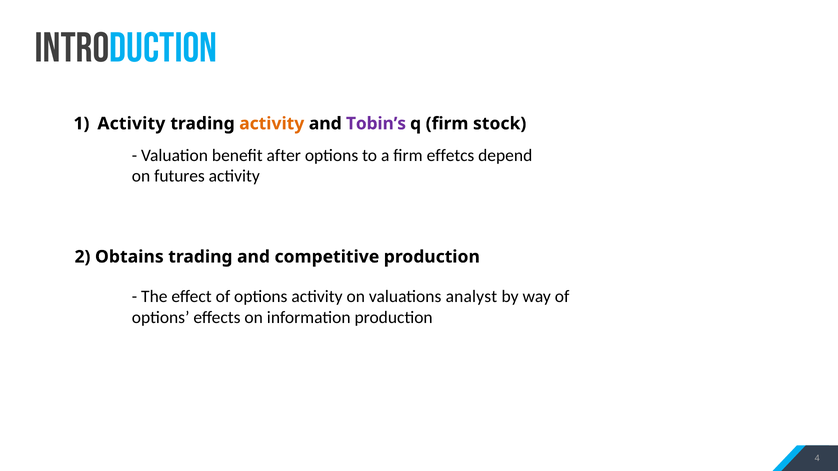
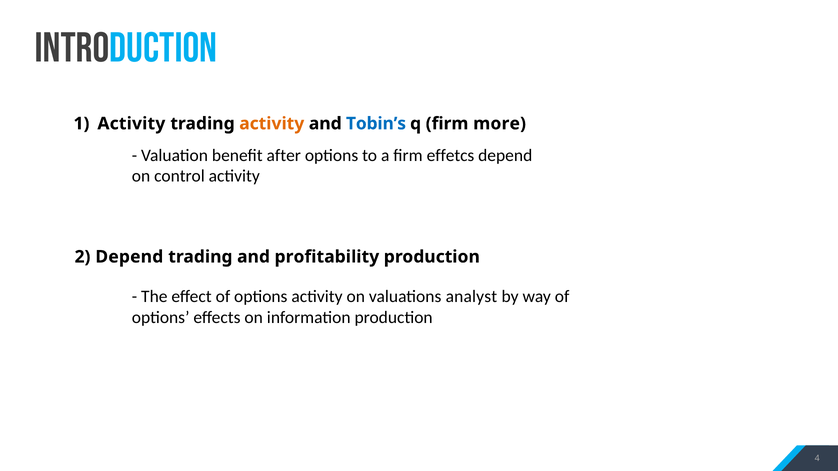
Tobin’s colour: purple -> blue
stock: stock -> more
futures: futures -> control
2 Obtains: Obtains -> Depend
competitive: competitive -> profitability
